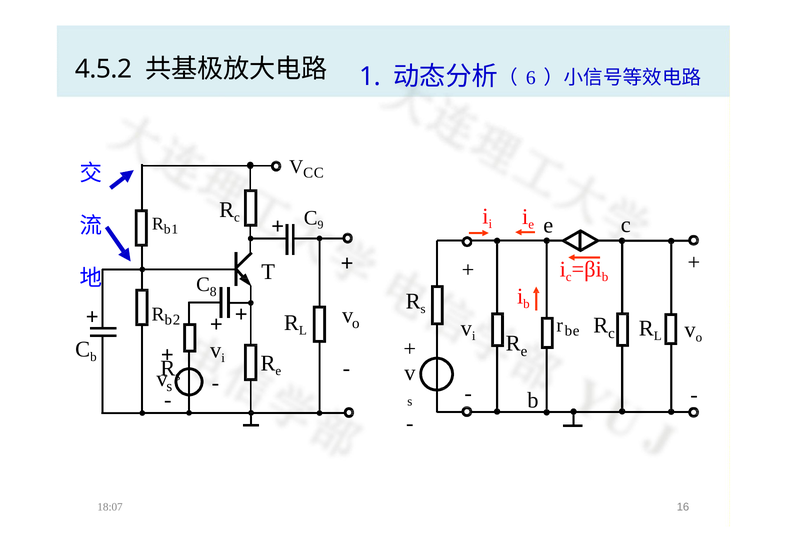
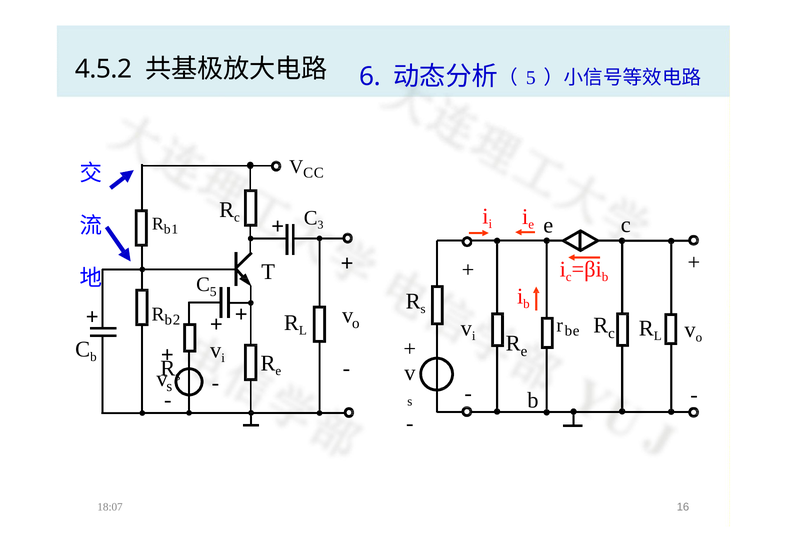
1: 1 -> 6
6 at (531, 78): 6 -> 5
9: 9 -> 3
C 8: 8 -> 5
